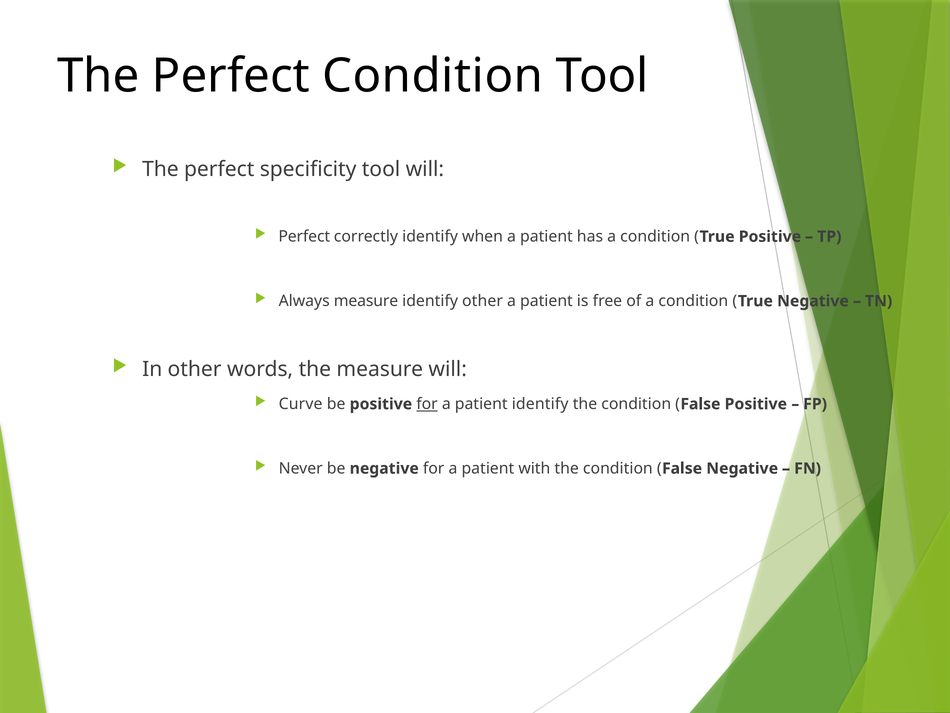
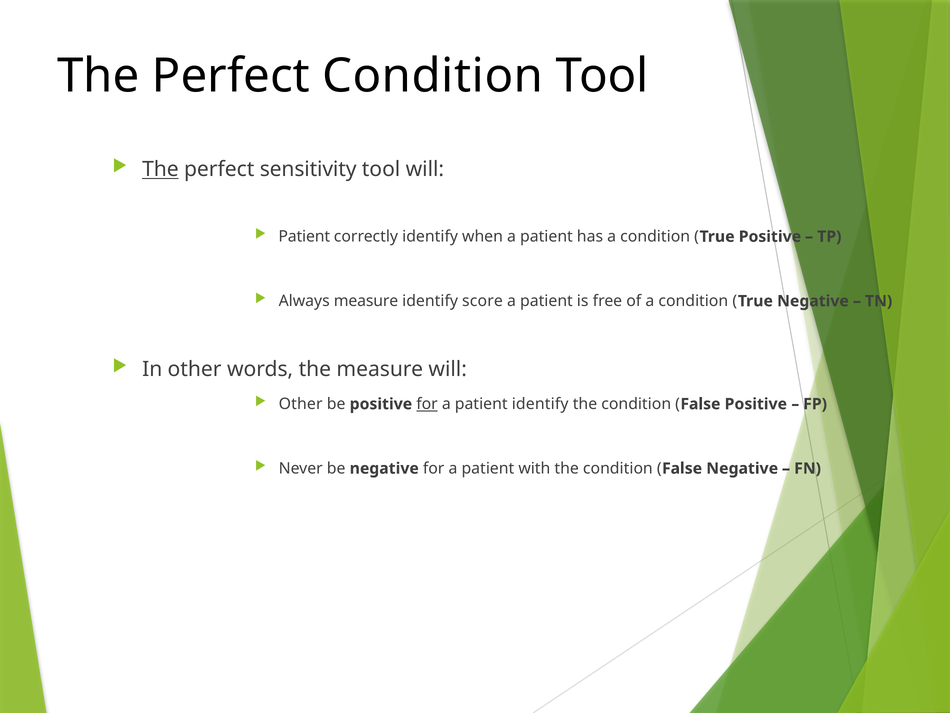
The at (160, 169) underline: none -> present
specificity: specificity -> sensitivity
Perfect at (304, 236): Perfect -> Patient
identify other: other -> score
Curve at (301, 404): Curve -> Other
